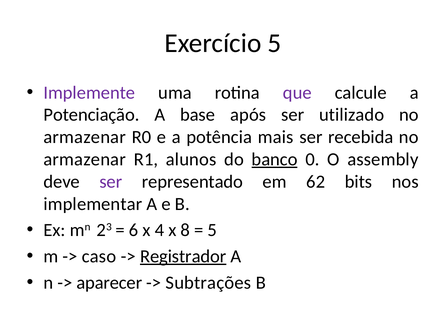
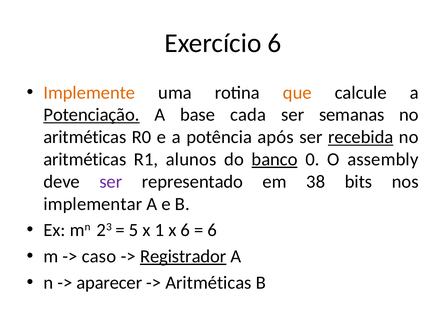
Exercício 5: 5 -> 6
Implemente colour: purple -> orange
que colour: purple -> orange
Potenciação underline: none -> present
após: após -> cada
utilizado: utilizado -> semanas
armazenar at (85, 137): armazenar -> aritméticas
mais: mais -> após
recebida underline: none -> present
armazenar at (85, 160): armazenar -> aritméticas
62: 62 -> 38
6: 6 -> 5
4: 4 -> 1
x 8: 8 -> 6
5 at (212, 230): 5 -> 6
Subtrações at (208, 283): Subtrações -> Aritméticas
